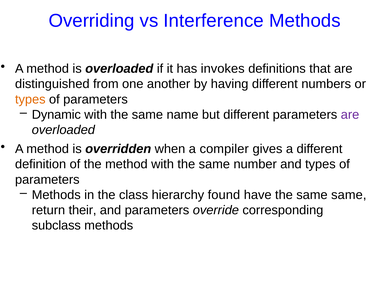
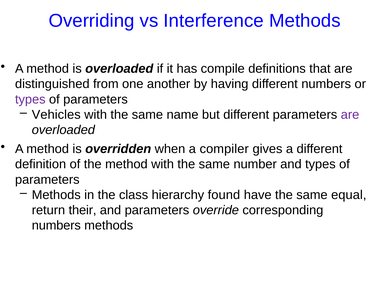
invokes: invokes -> compile
types at (30, 99) colour: orange -> purple
Dynamic: Dynamic -> Vehicles
same same: same -> equal
subclass at (56, 226): subclass -> numbers
